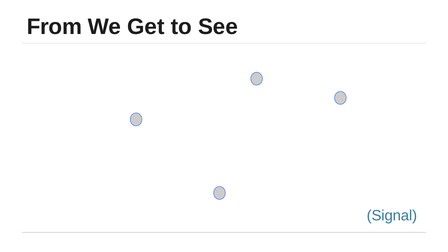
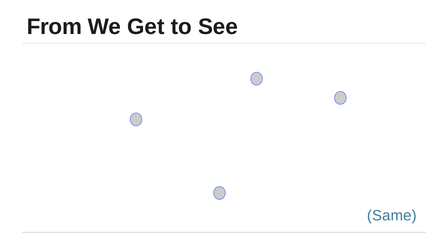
Signal: Signal -> Same
